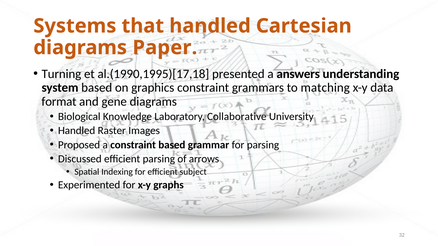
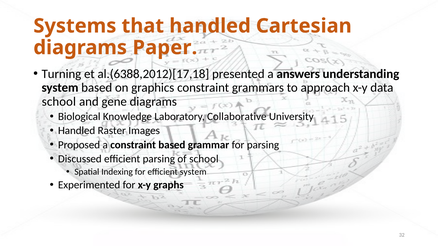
al.(1990,1995)[17,18: al.(1990,1995)[17,18 -> al.(6388,2012)[17,18
matching: matching -> approach
format at (59, 102): format -> school
of arrows: arrows -> school
efficient subject: subject -> system
